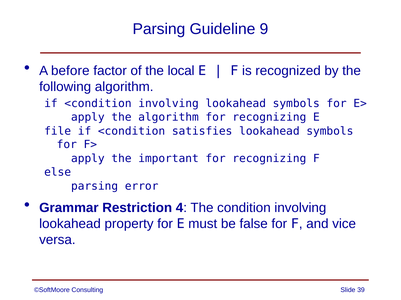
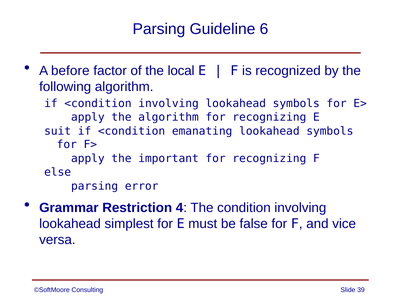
9: 9 -> 6
file: file -> suit
satisfies: satisfies -> emanating
property: property -> simplest
